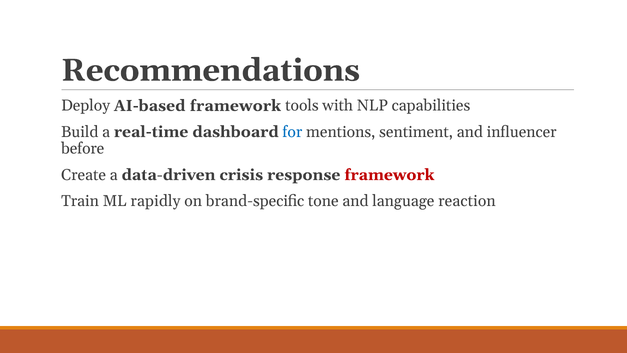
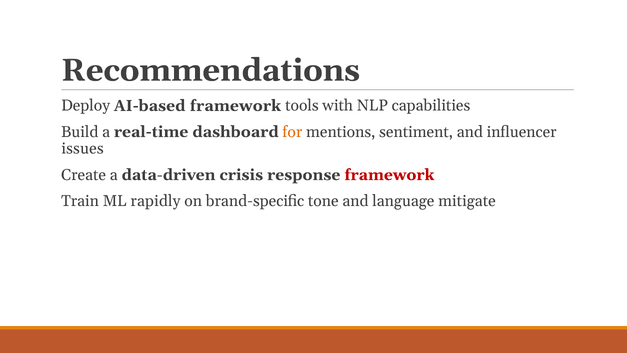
for colour: blue -> orange
before: before -> issues
reaction: reaction -> mitigate
